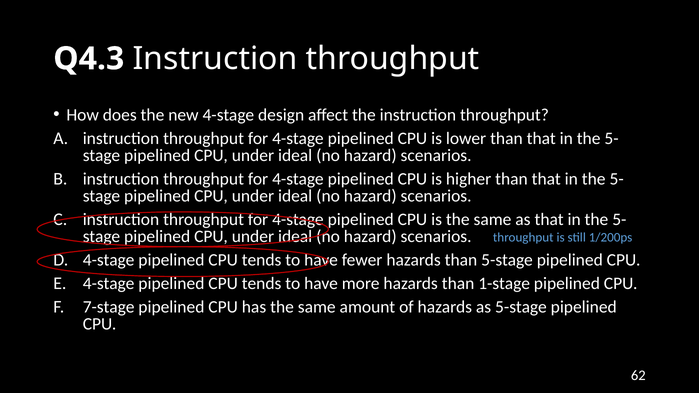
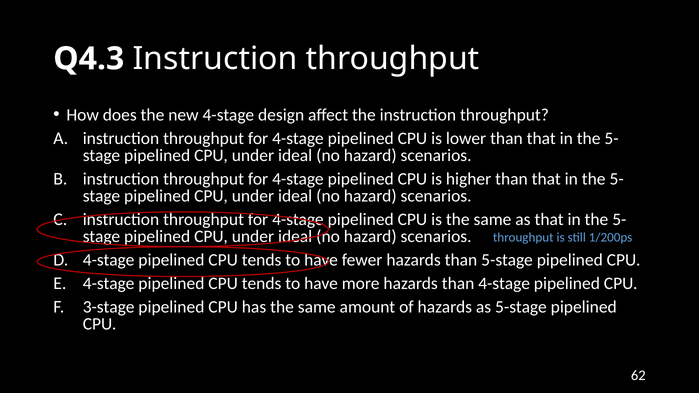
than 1-stage: 1-stage -> 4-stage
7-stage: 7-stage -> 3-stage
